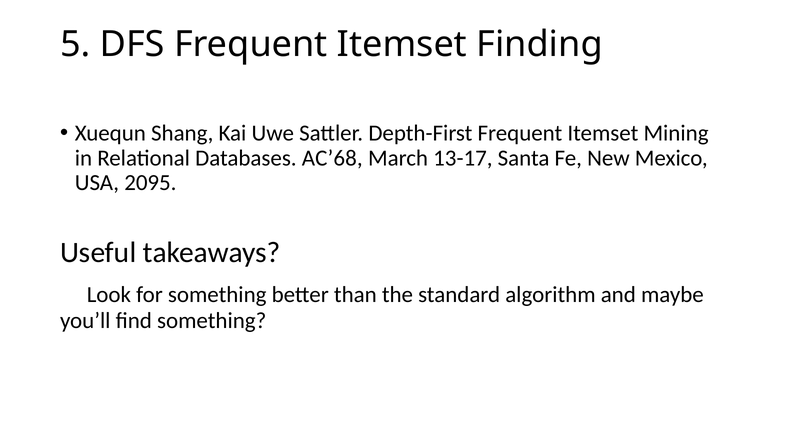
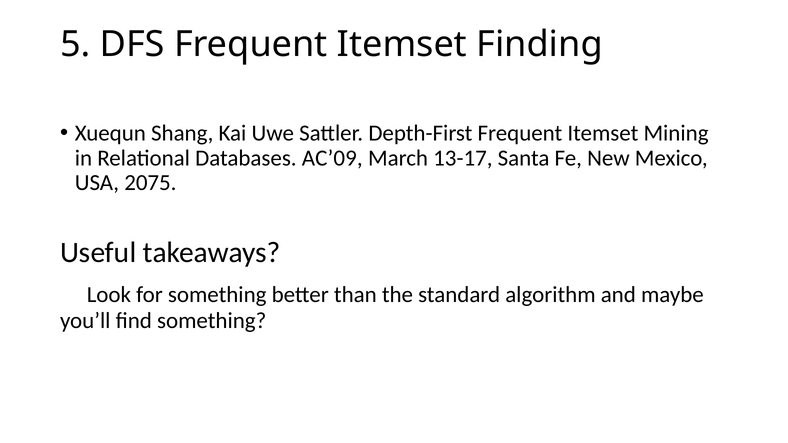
AC’68: AC’68 -> AC’09
2095: 2095 -> 2075
